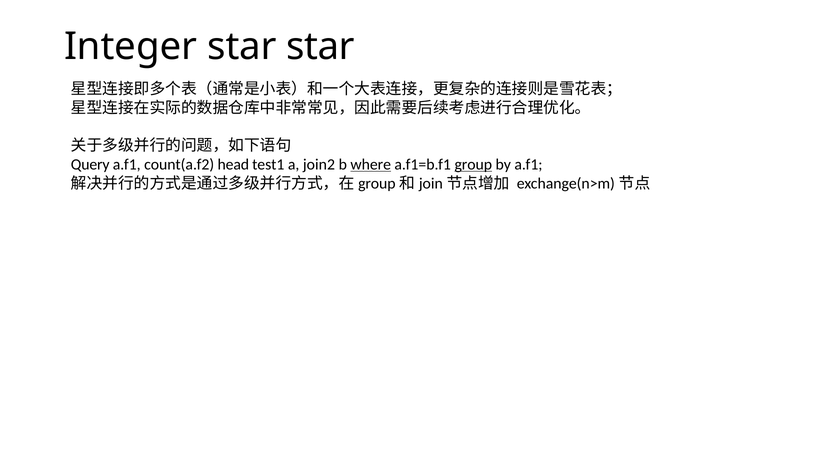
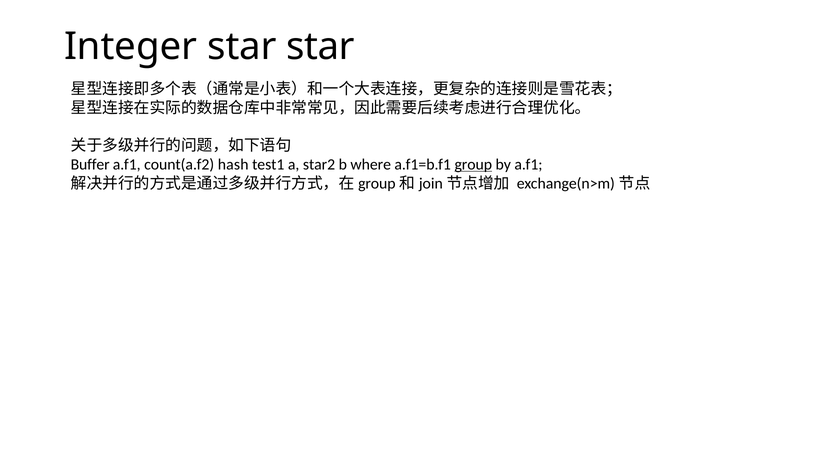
Query: Query -> Buffer
head: head -> hash
join2: join2 -> star2
where underline: present -> none
